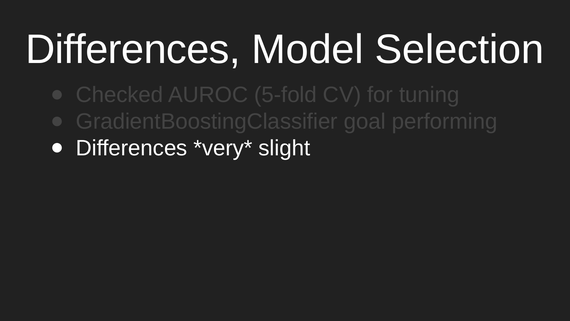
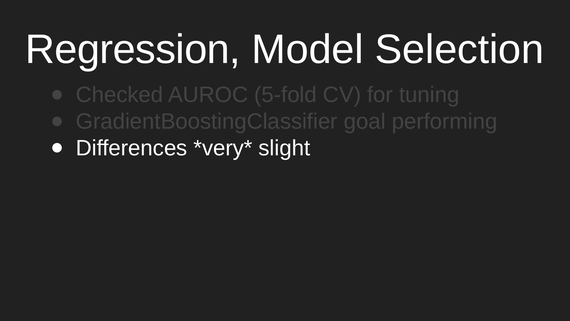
Differences at (133, 50): Differences -> Regression
